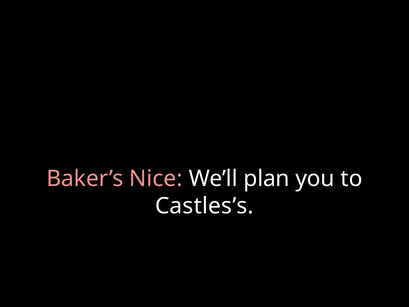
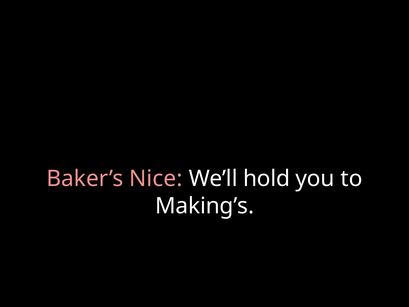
plan: plan -> hold
Castles’s: Castles’s -> Making’s
